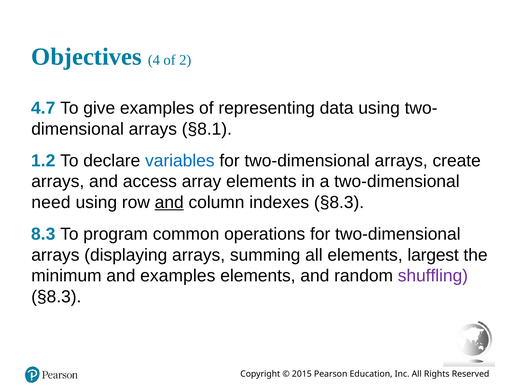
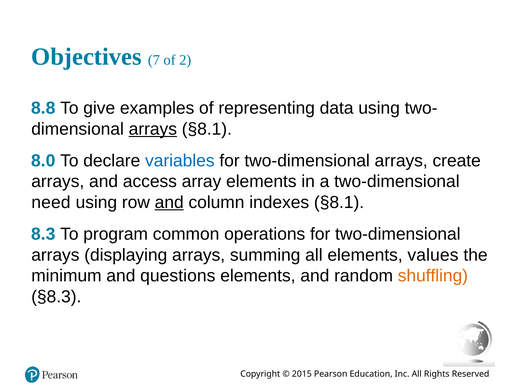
4: 4 -> 7
4.7: 4.7 -> 8.8
arrays at (153, 129) underline: none -> present
1.2: 1.2 -> 8.0
indexes §8.3: §8.3 -> §8.1
largest: largest -> values
and examples: examples -> questions
shuffling colour: purple -> orange
